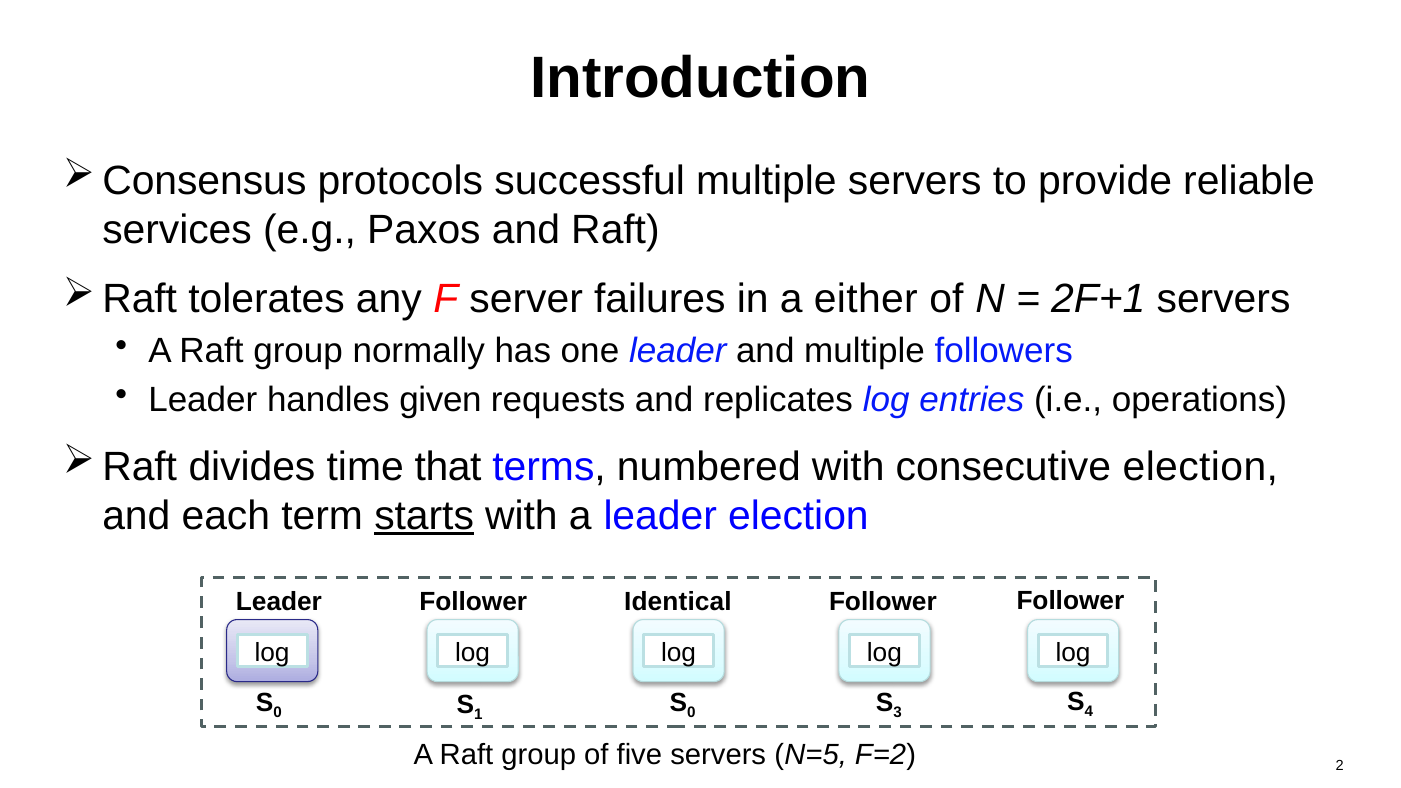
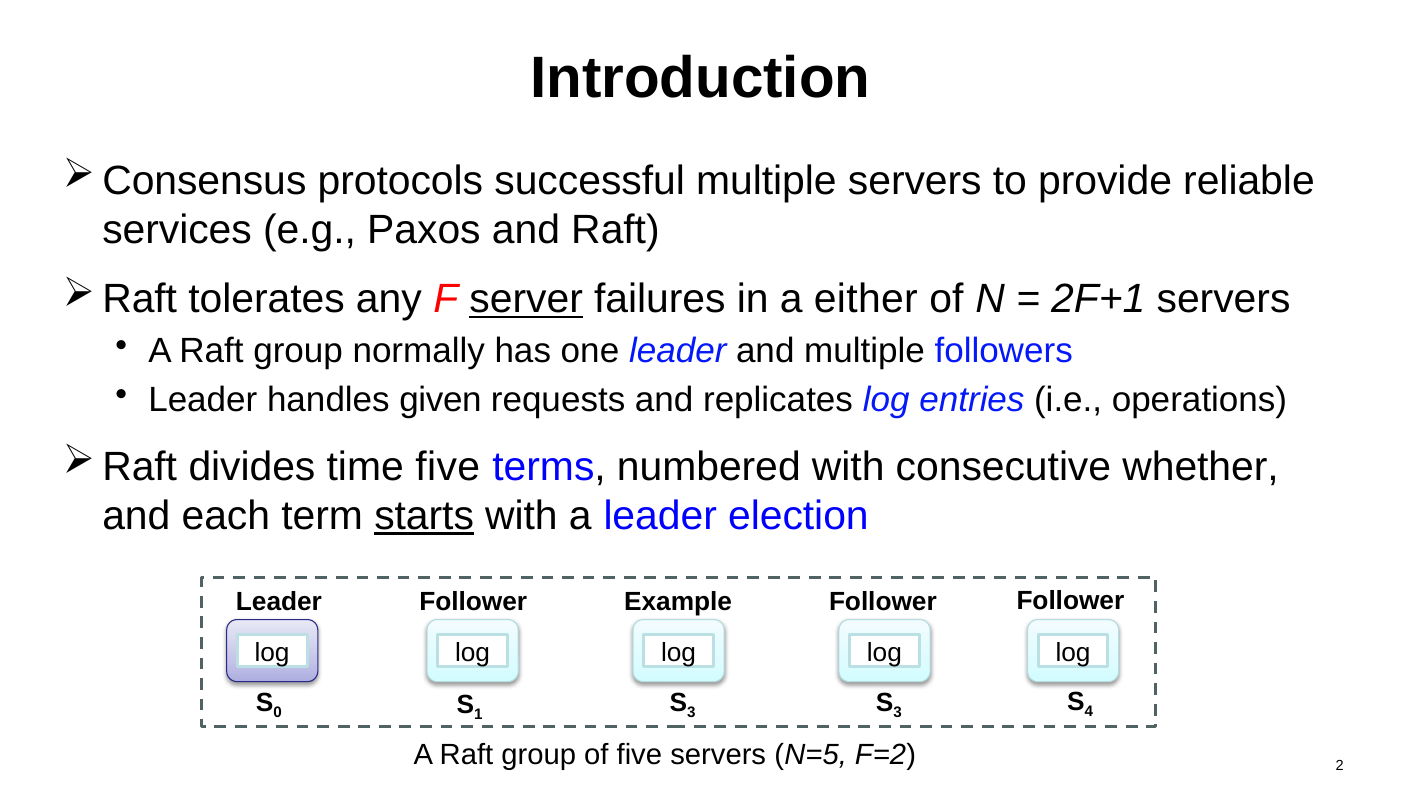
server underline: none -> present
time that: that -> five
consecutive election: election -> whether
Identical: Identical -> Example
0 at (691, 713): 0 -> 3
